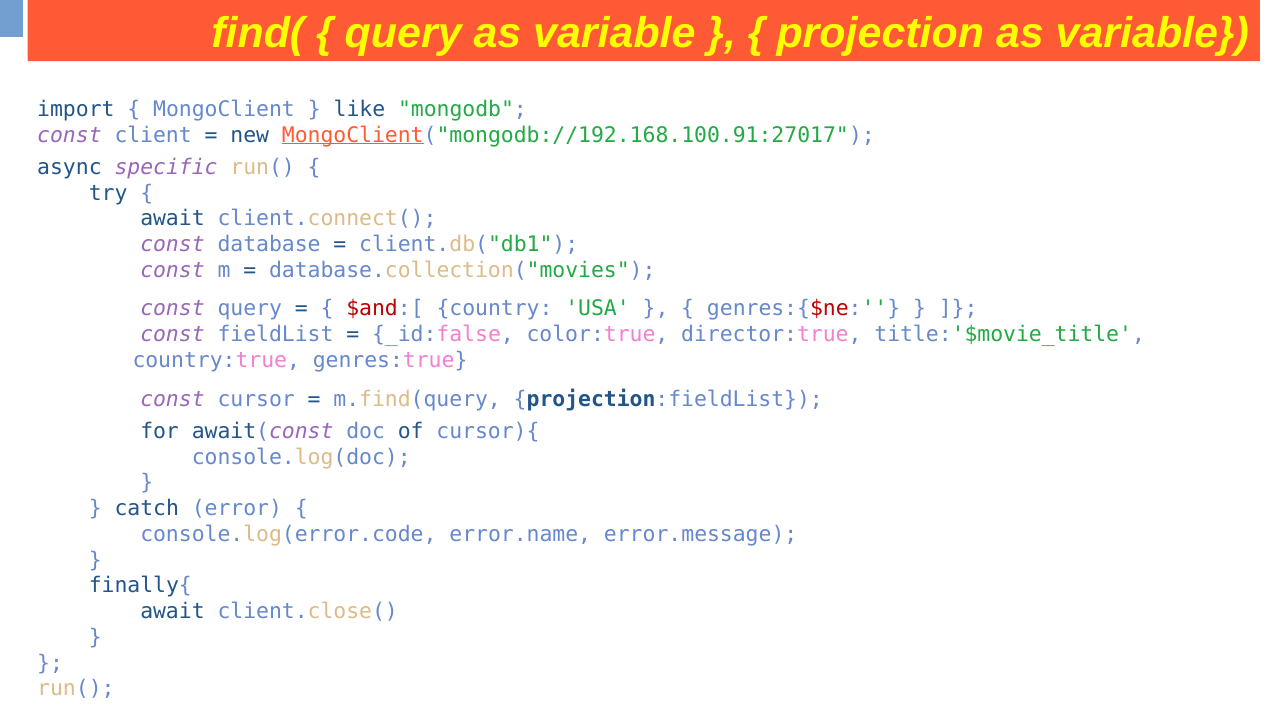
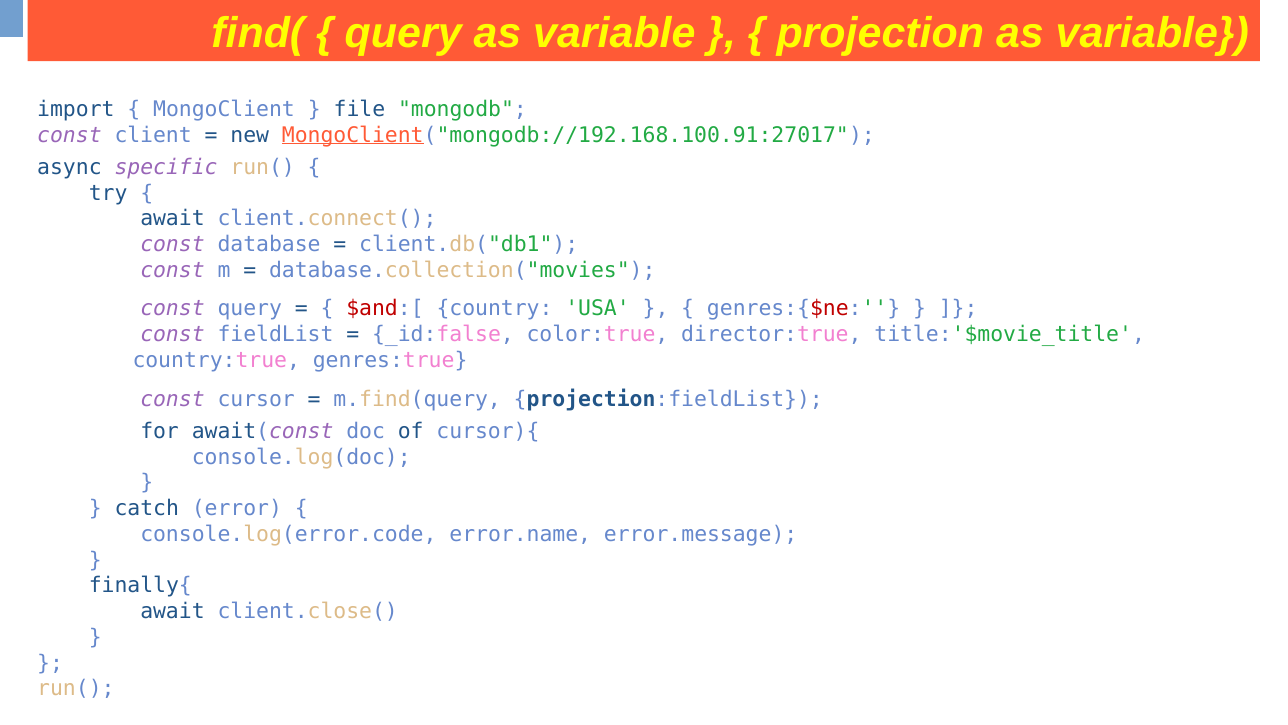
like: like -> file
